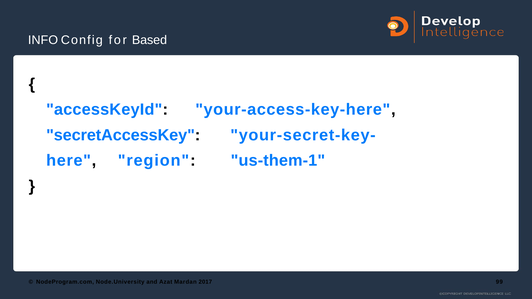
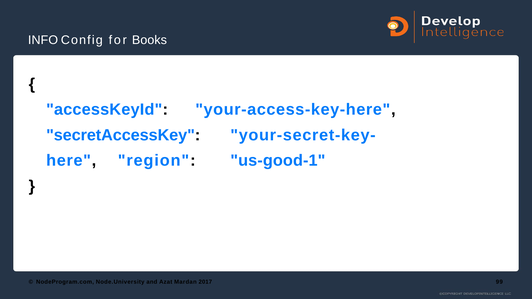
Based: Based -> Books
us-them-1: us-them-1 -> us-good-1
